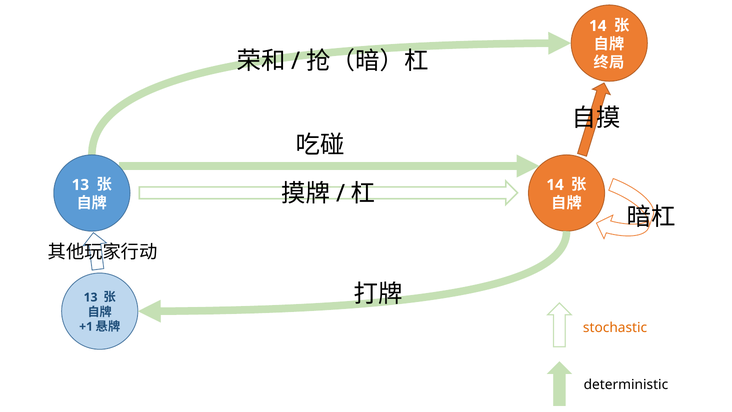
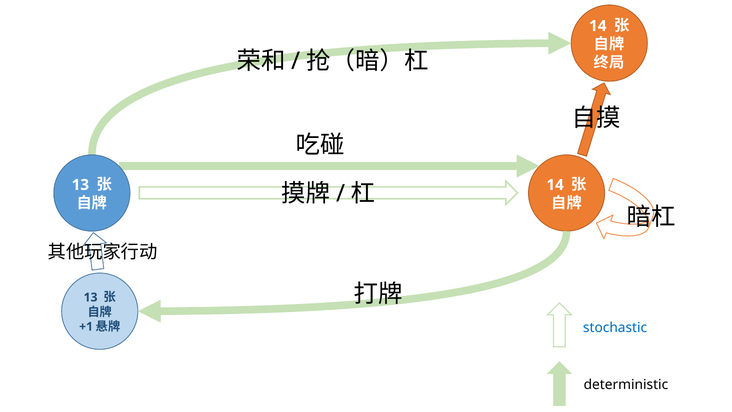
stochastic colour: orange -> blue
